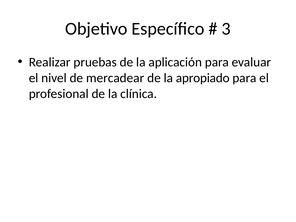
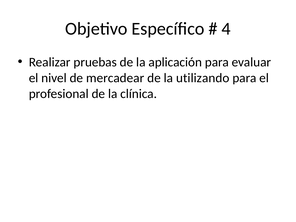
3: 3 -> 4
apropiado: apropiado -> utilizando
